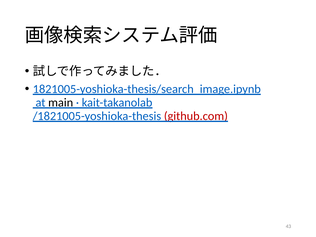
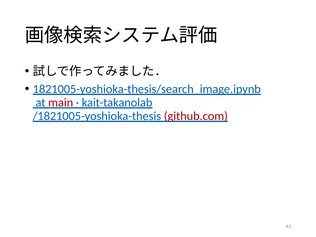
main colour: black -> red
